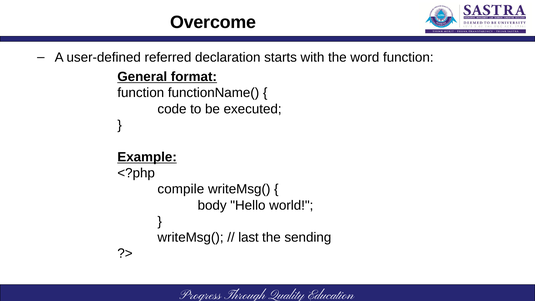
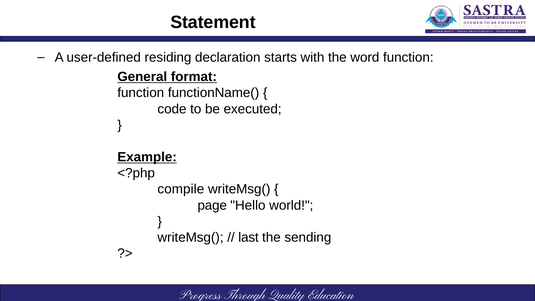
Overcome: Overcome -> Statement
referred: referred -> residing
body: body -> page
